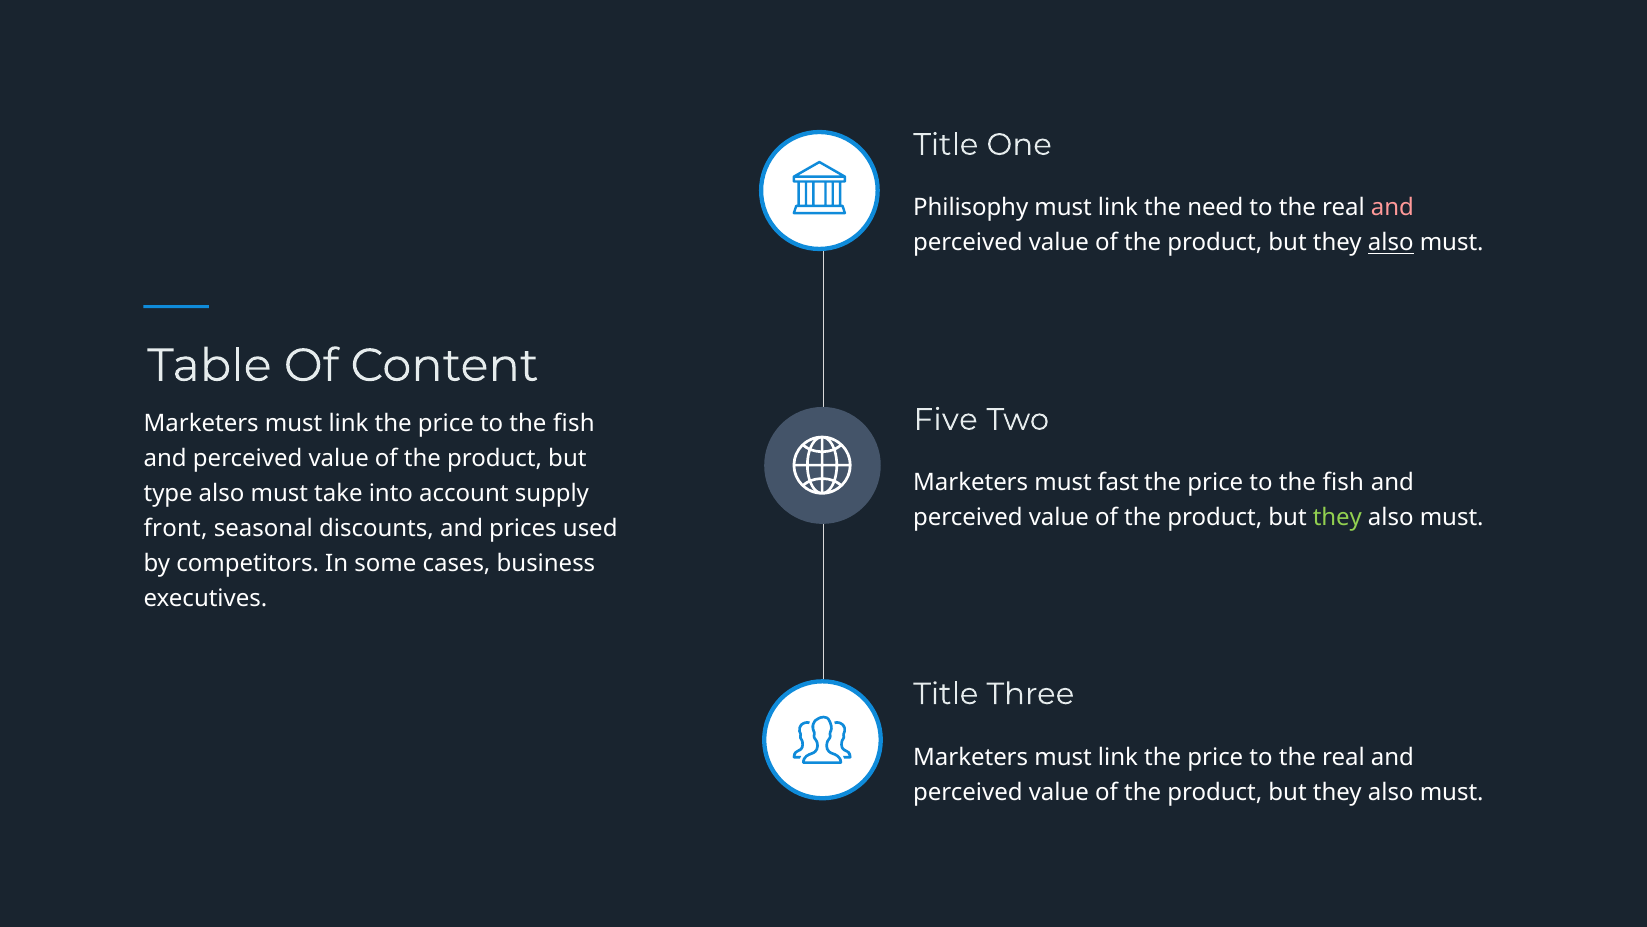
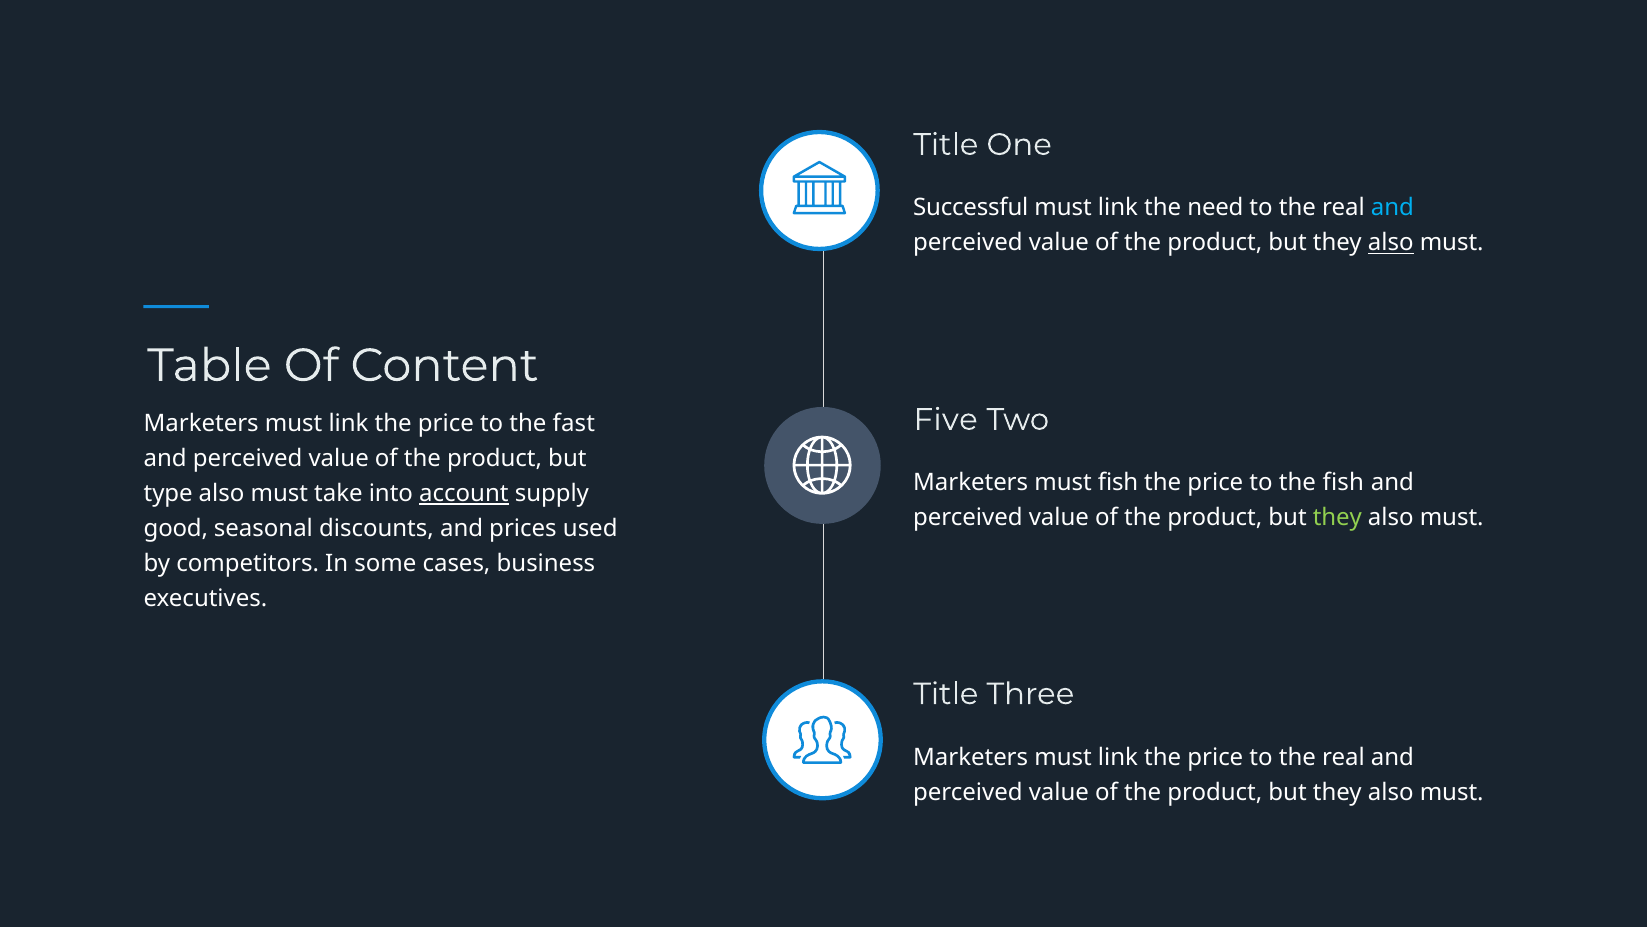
Philisophy: Philisophy -> Successful
and at (1392, 208) colour: pink -> light blue
fish at (574, 423): fish -> fast
must fast: fast -> fish
account underline: none -> present
front: front -> good
